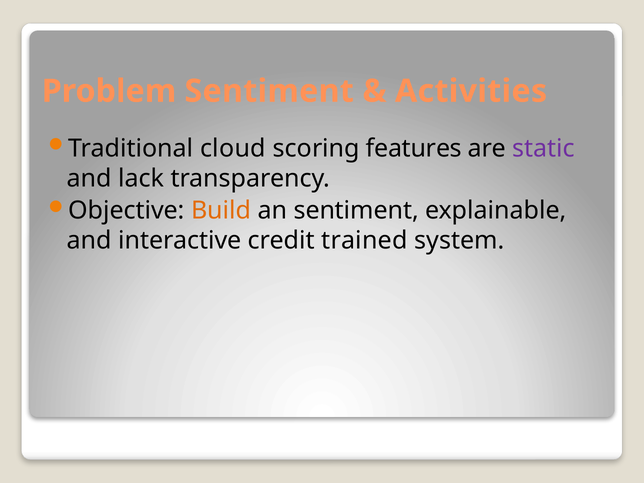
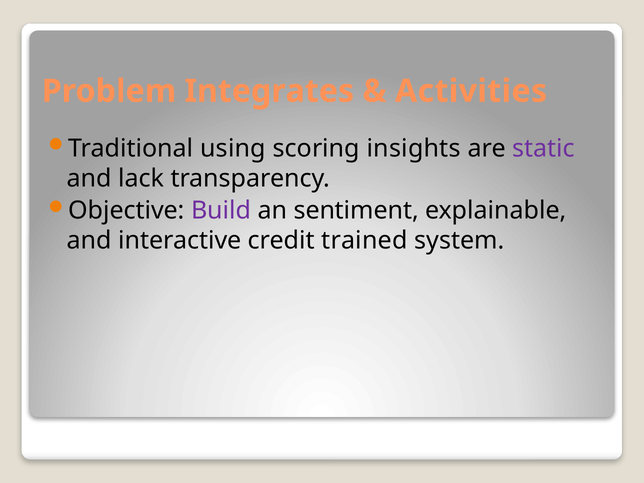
Problem Sentiment: Sentiment -> Integrates
cloud: cloud -> using
features: features -> insights
Build colour: orange -> purple
